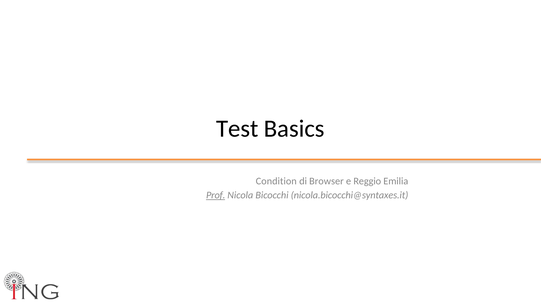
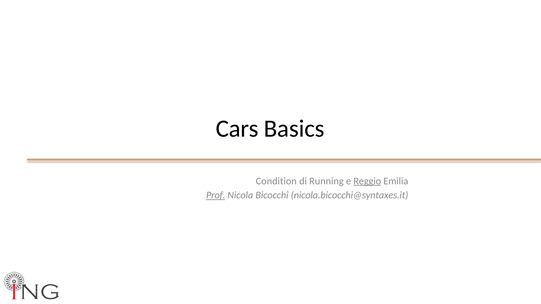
Test: Test -> Cars
Browser: Browser -> Running
Reggio underline: none -> present
